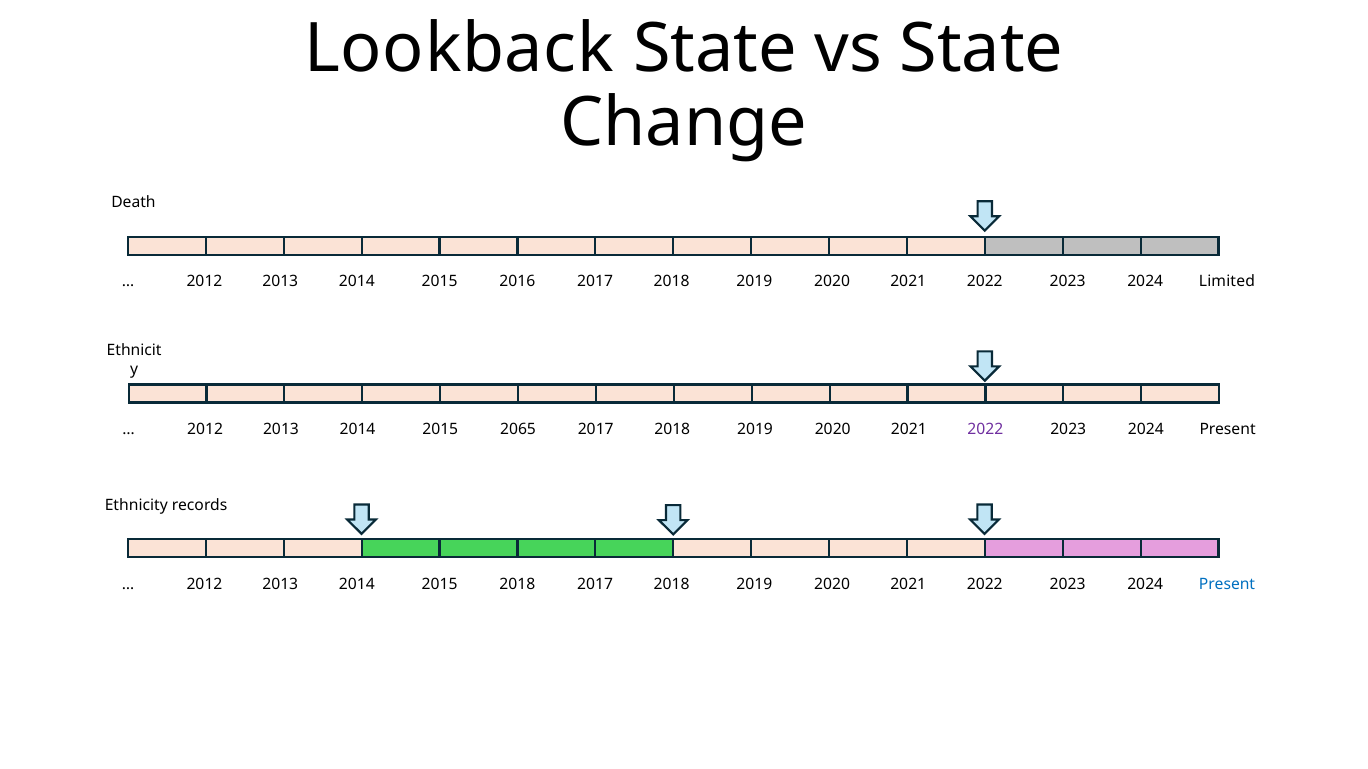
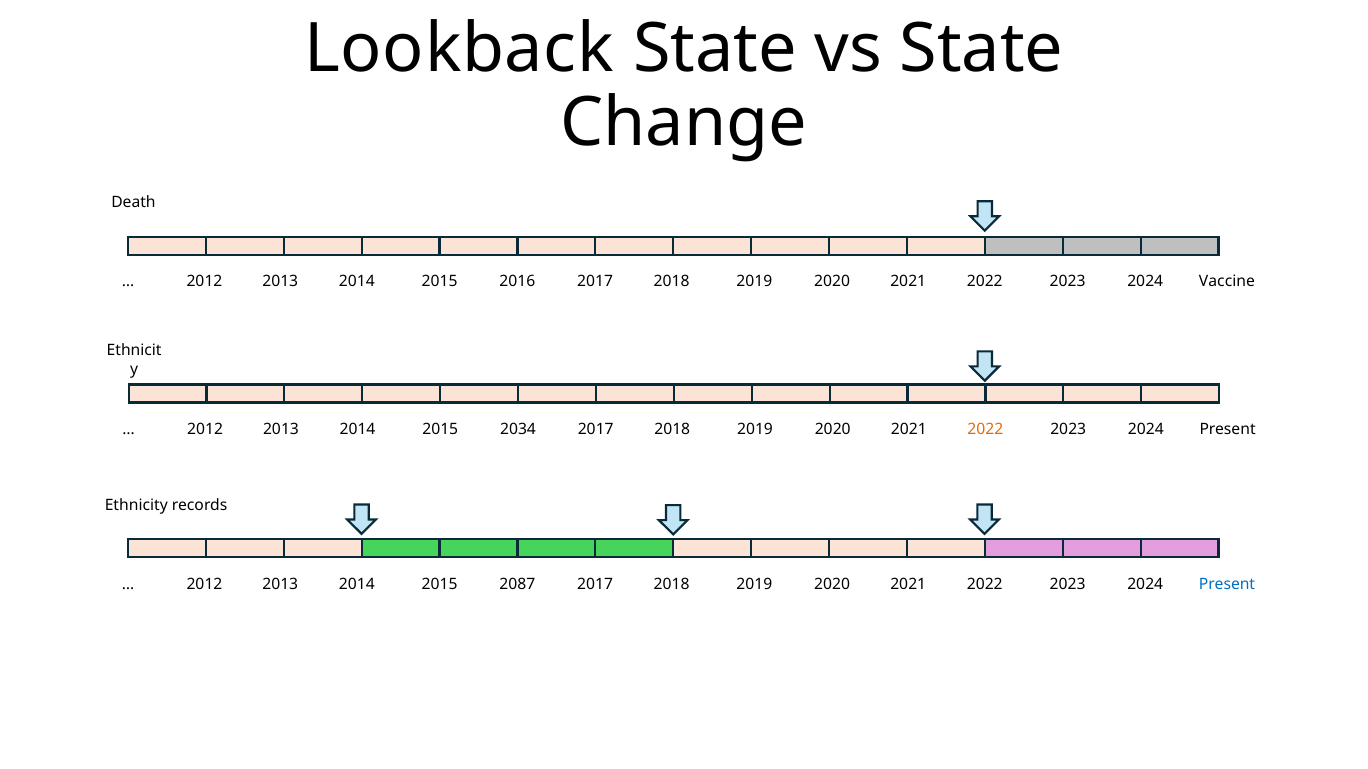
Limited: Limited -> Vaccine
2065: 2065 -> 2034
2022 at (985, 430) colour: purple -> orange
2018 at (517, 584): 2018 -> 2087
